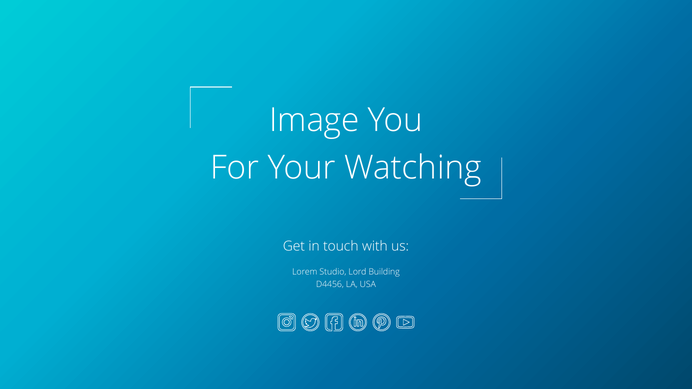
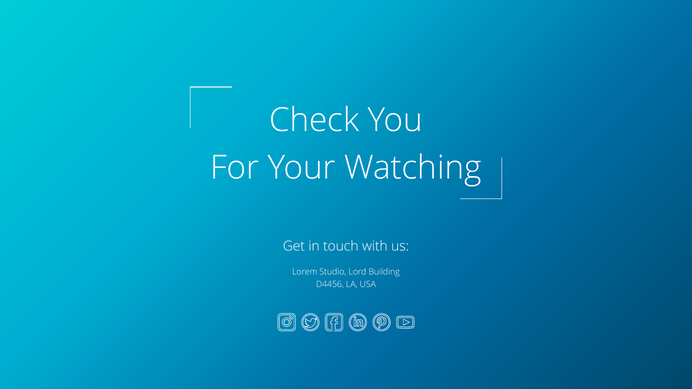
Image: Image -> Check
